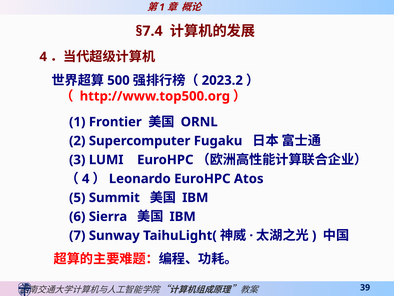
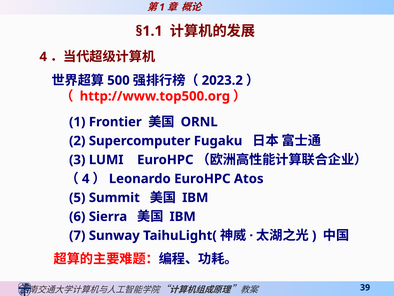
§7.4: §7.4 -> §1.1
